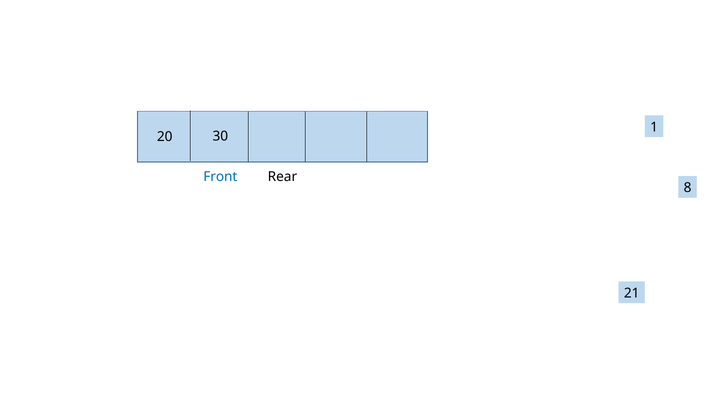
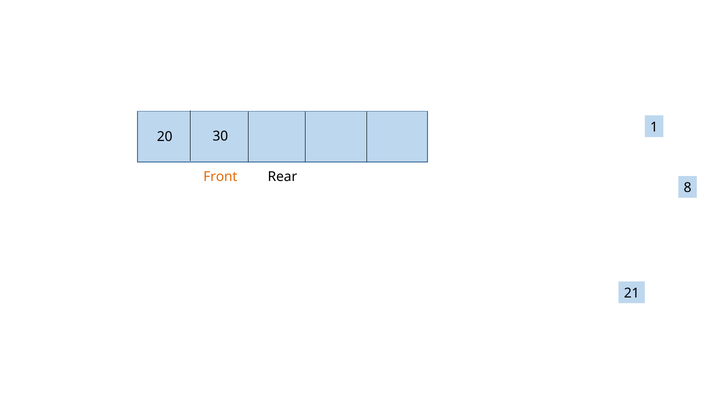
Front colour: blue -> orange
